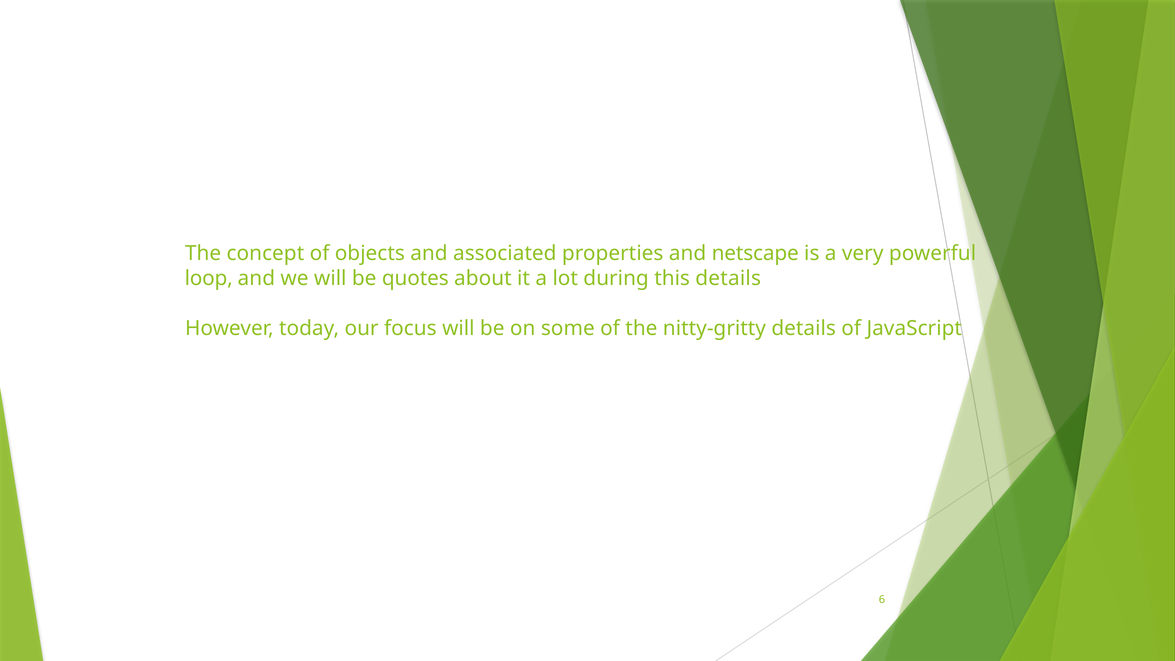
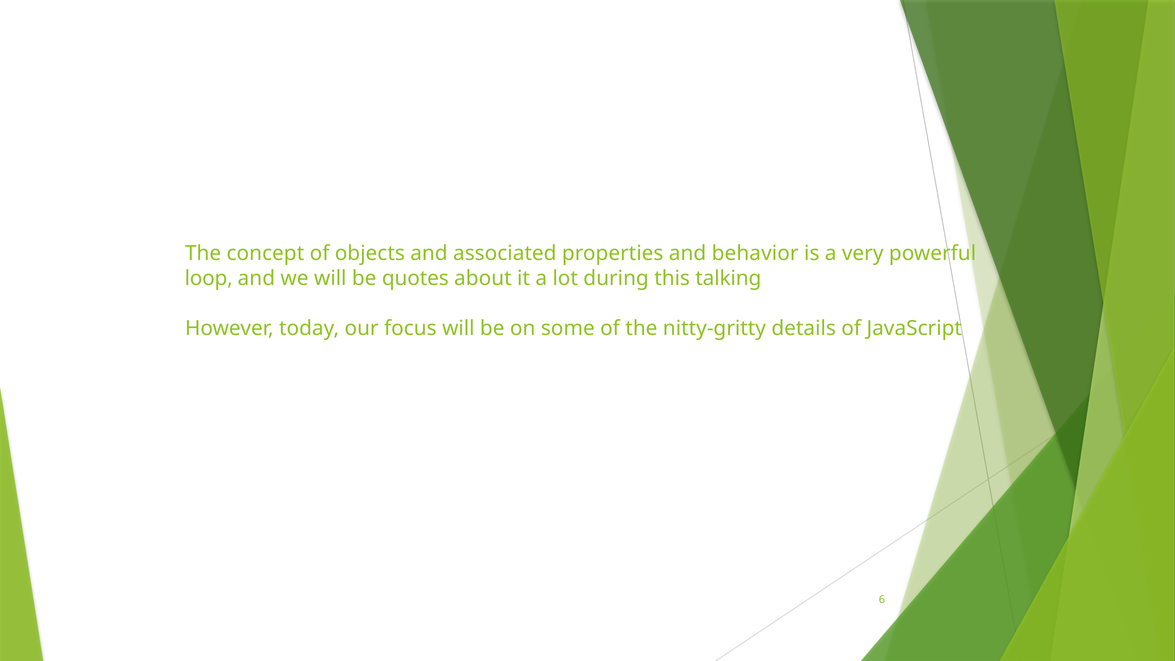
netscape: netscape -> behavior
this details: details -> talking
